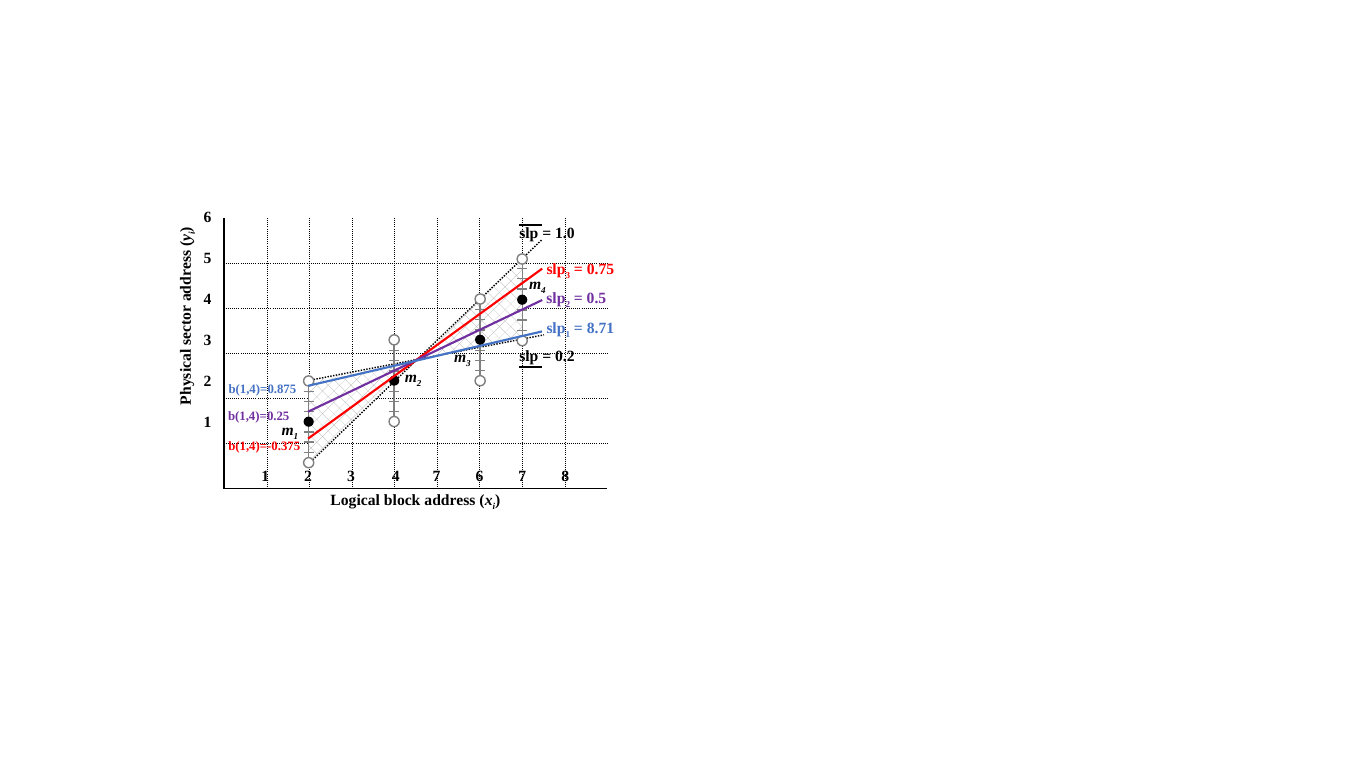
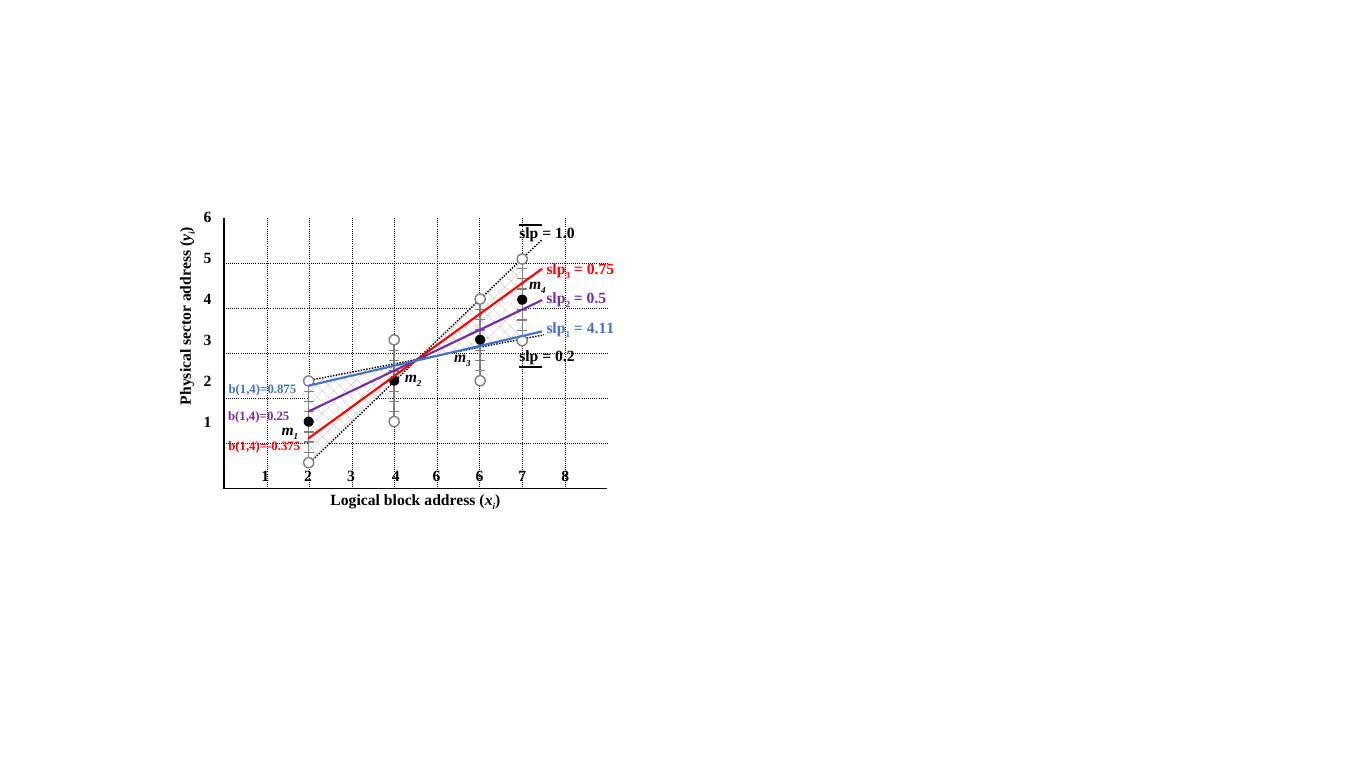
8.71: 8.71 -> 4.11
4 7: 7 -> 6
